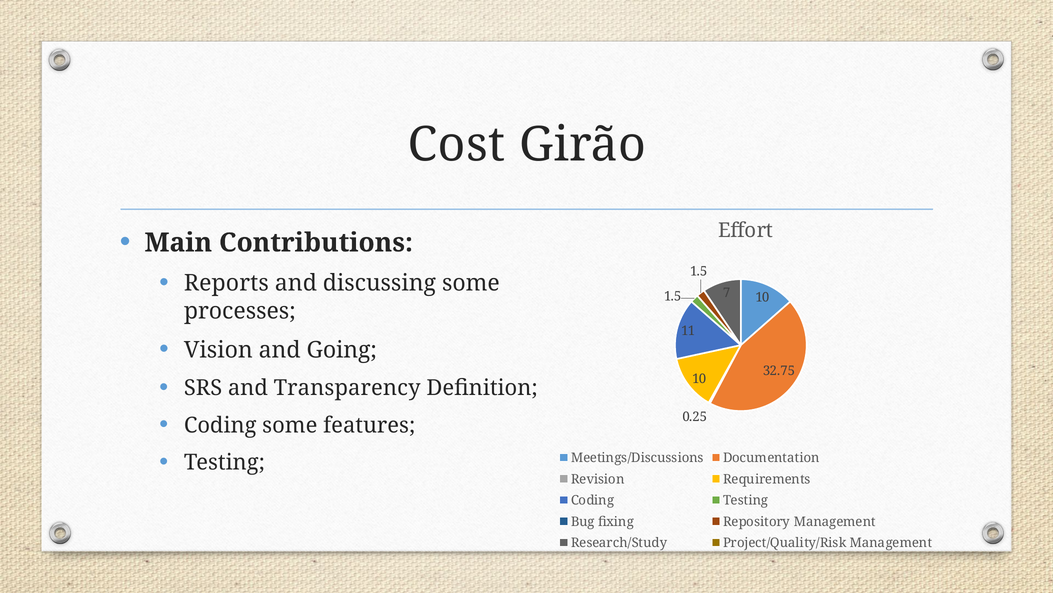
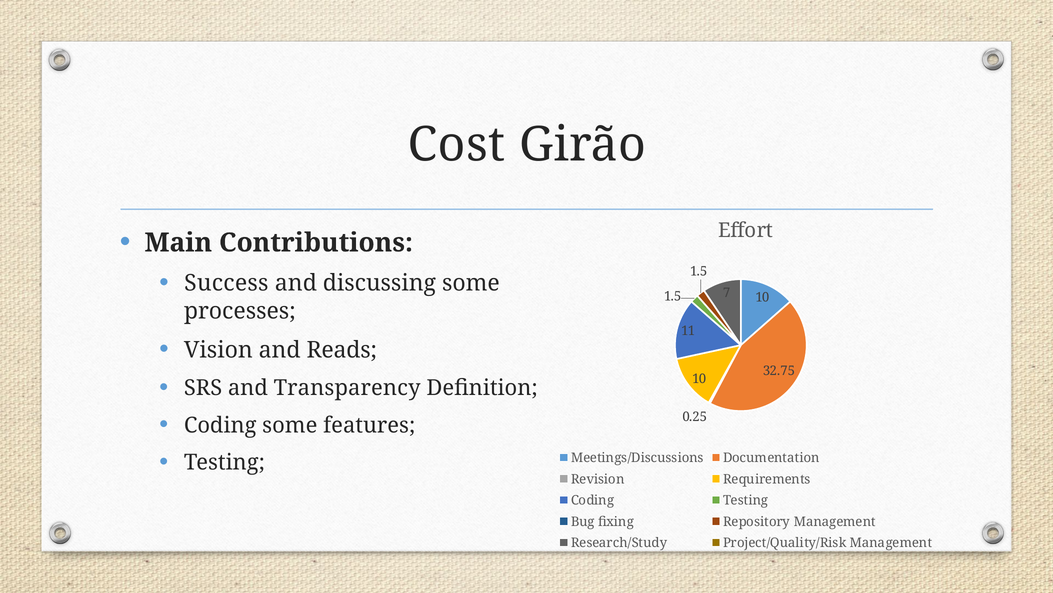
Reports: Reports -> Success
Going: Going -> Reads
